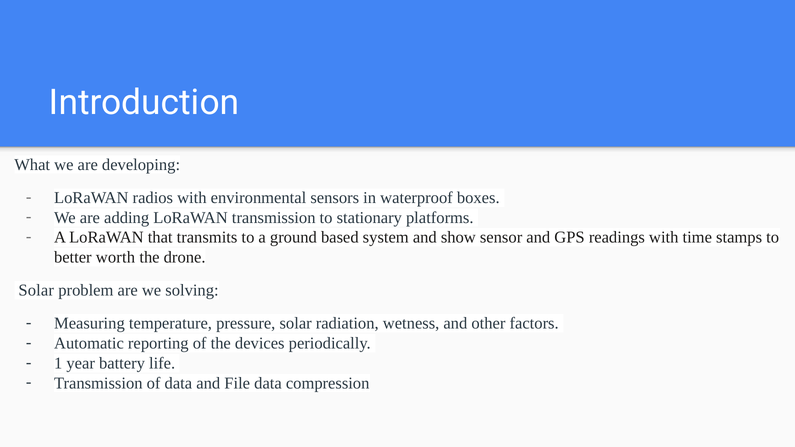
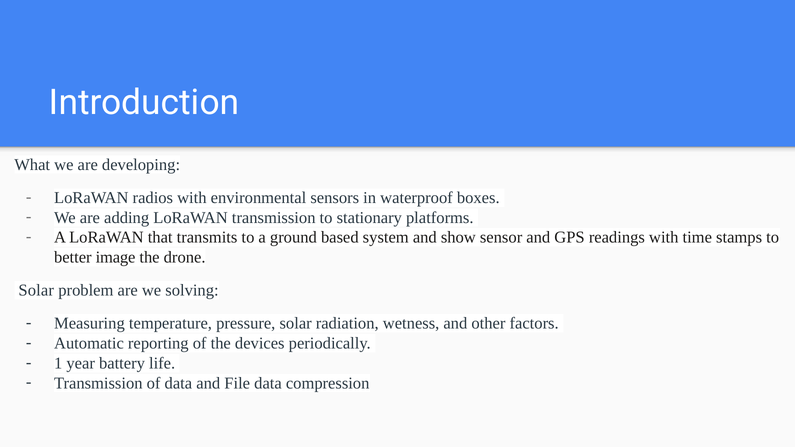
worth: worth -> image
